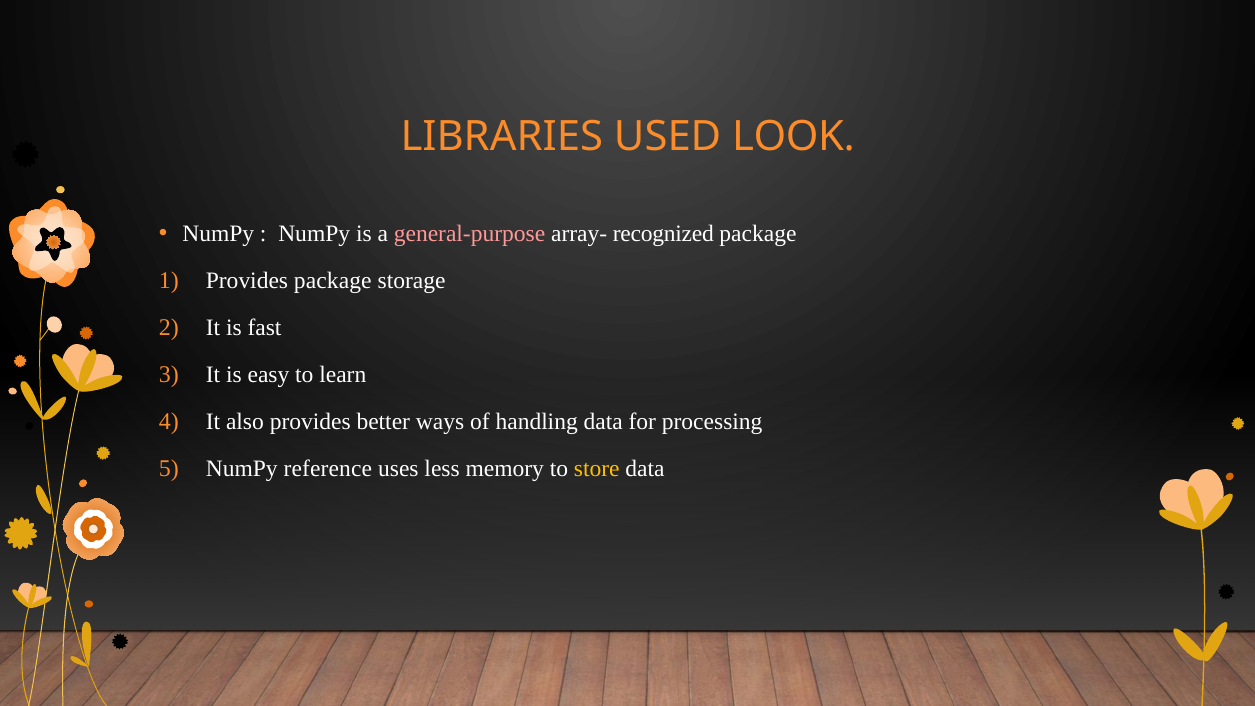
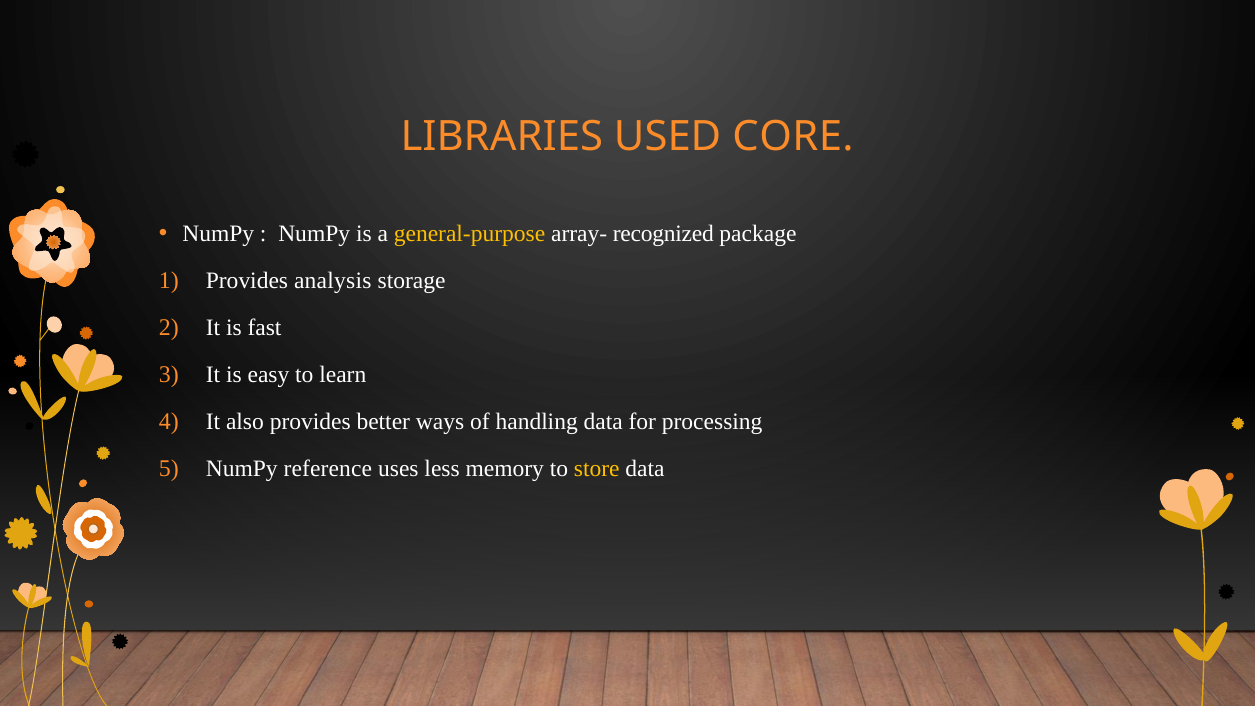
LOOK: LOOK -> CORE
general-purpose colour: pink -> yellow
Provides package: package -> analysis
